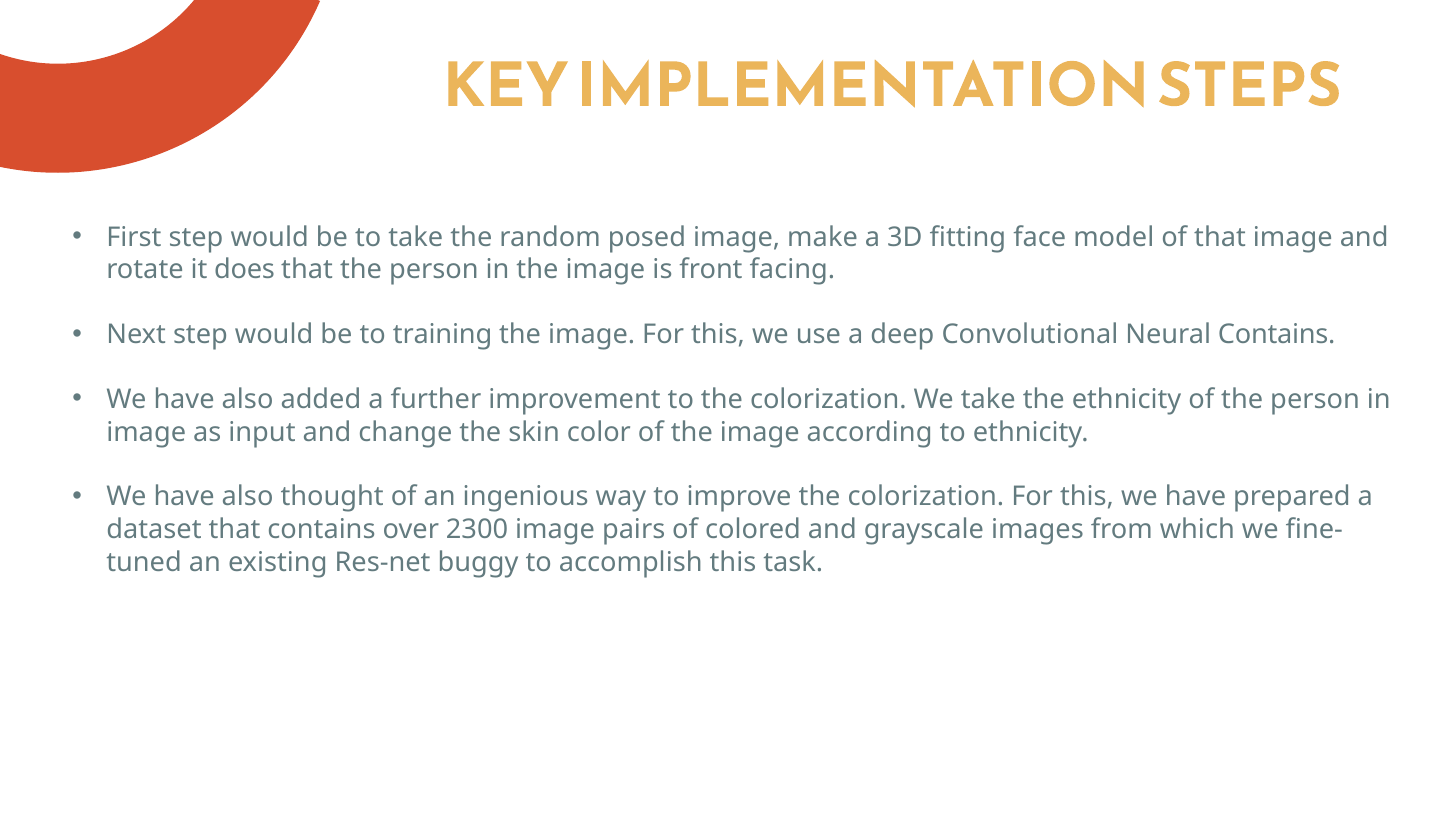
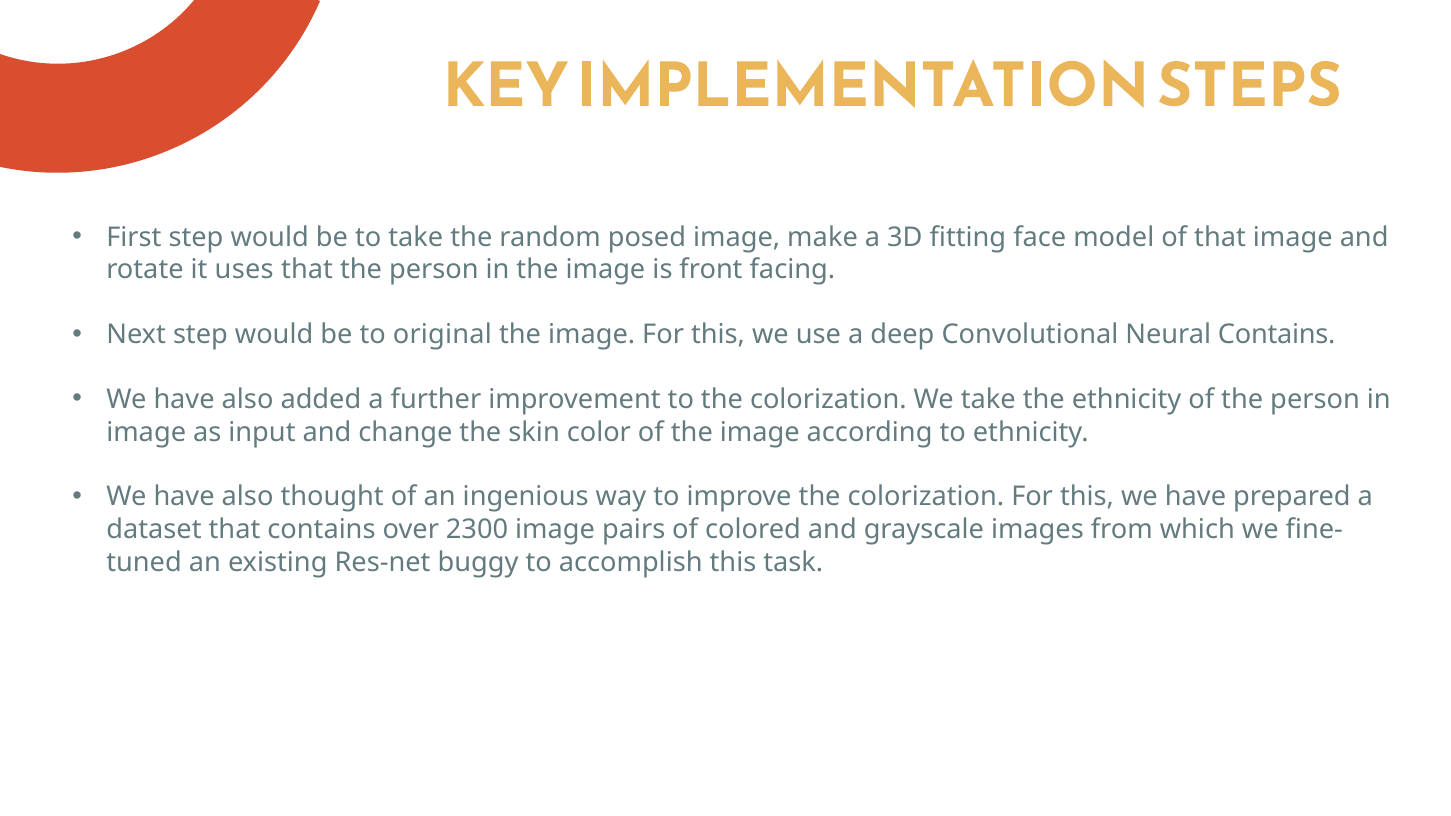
does: does -> uses
training: training -> original
